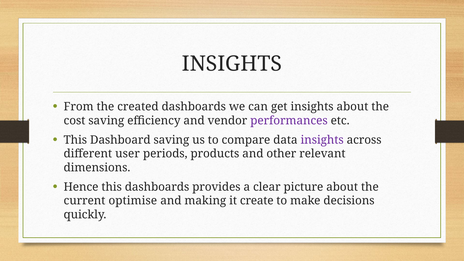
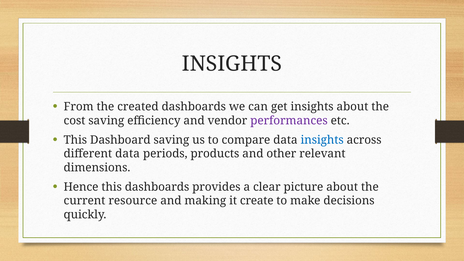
insights at (322, 140) colour: purple -> blue
different user: user -> data
optimise: optimise -> resource
